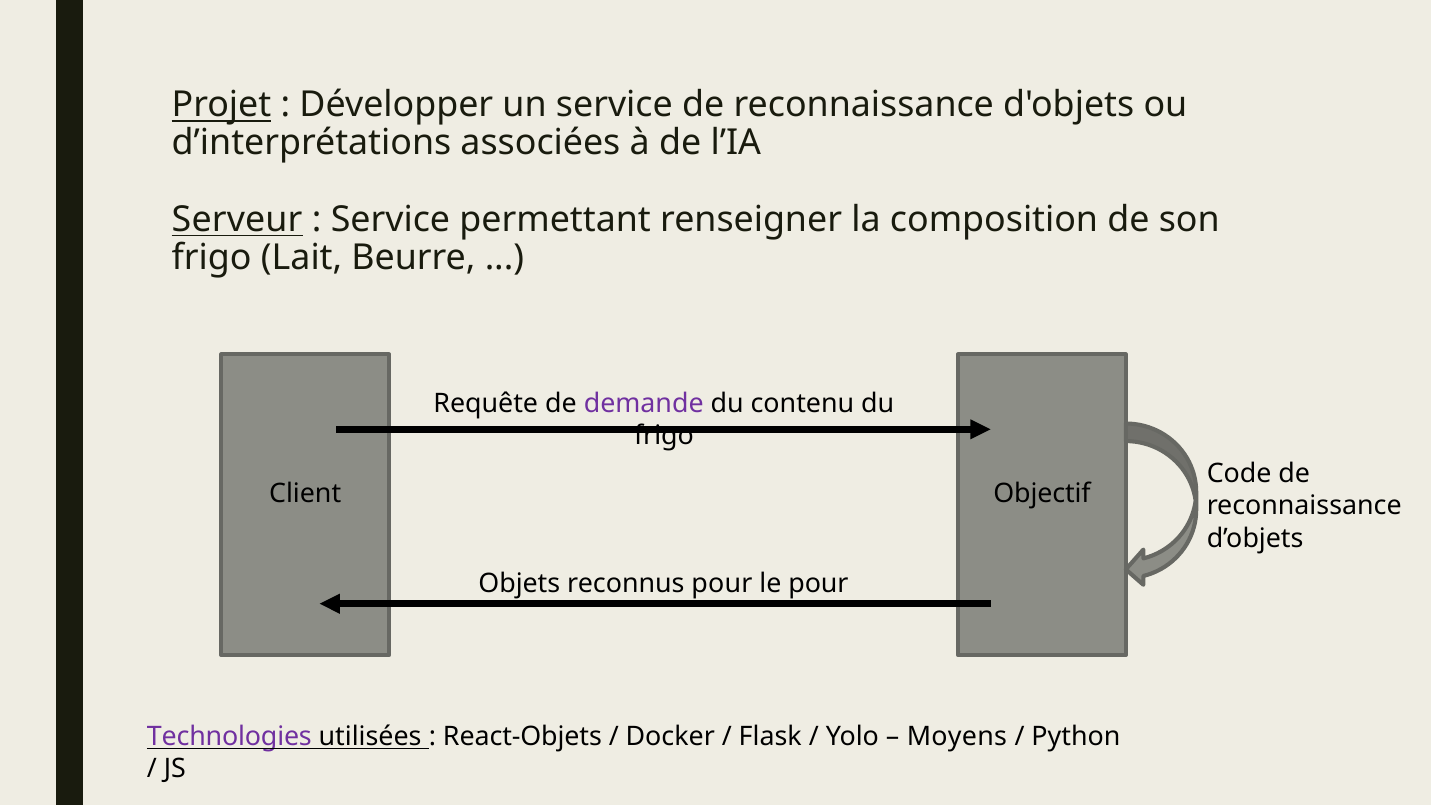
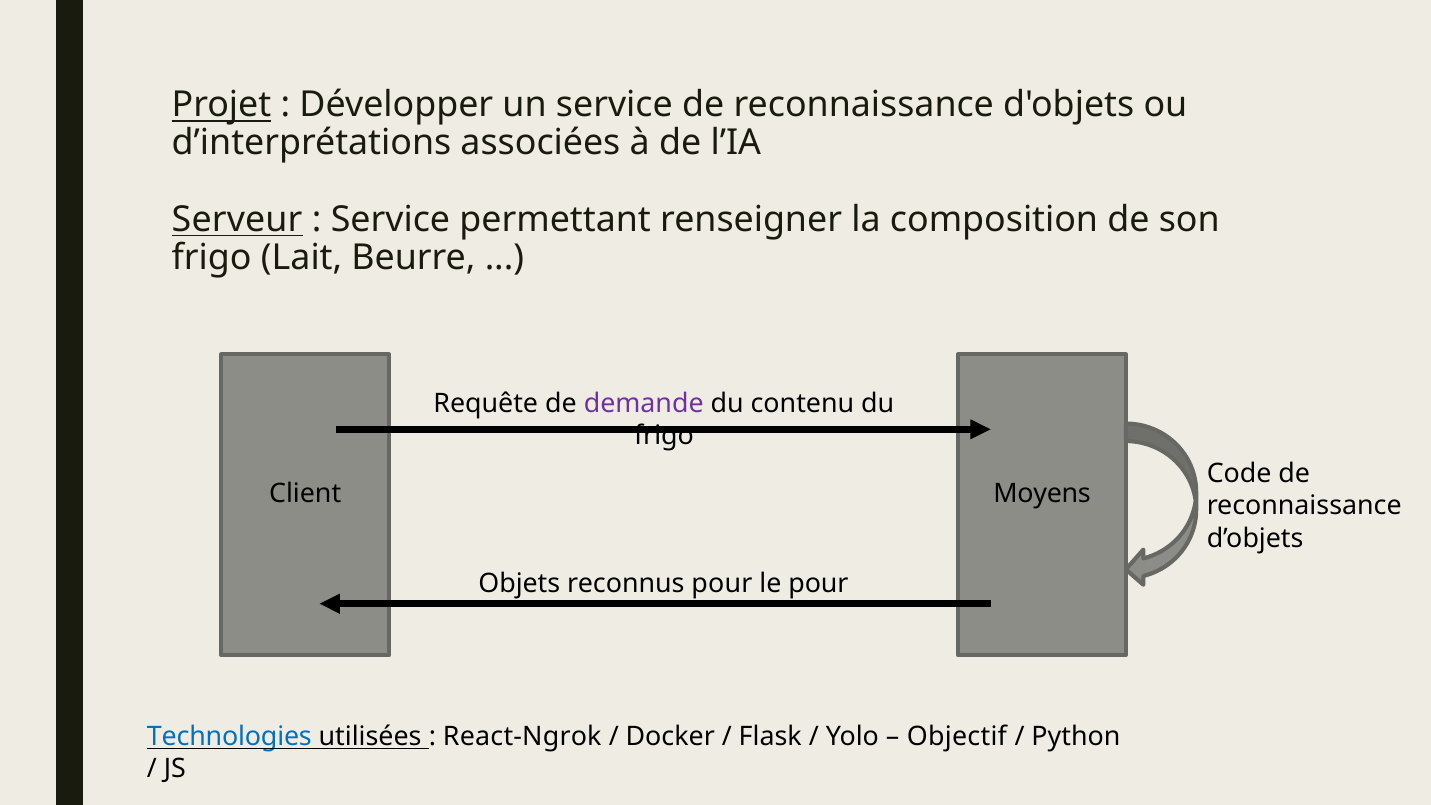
Objectif: Objectif -> Moyens
Technologies colour: purple -> blue
React-Objets: React-Objets -> React-Ngrok
Moyens: Moyens -> Objectif
